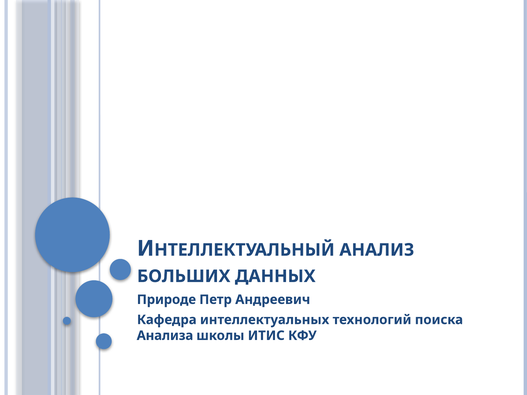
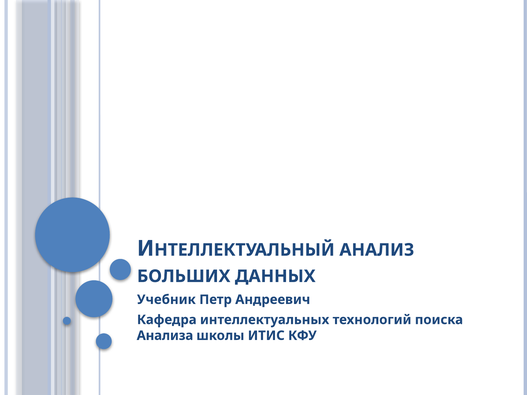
Природе: Природе -> Учебник
